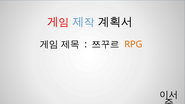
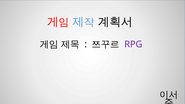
RPG colour: orange -> purple
